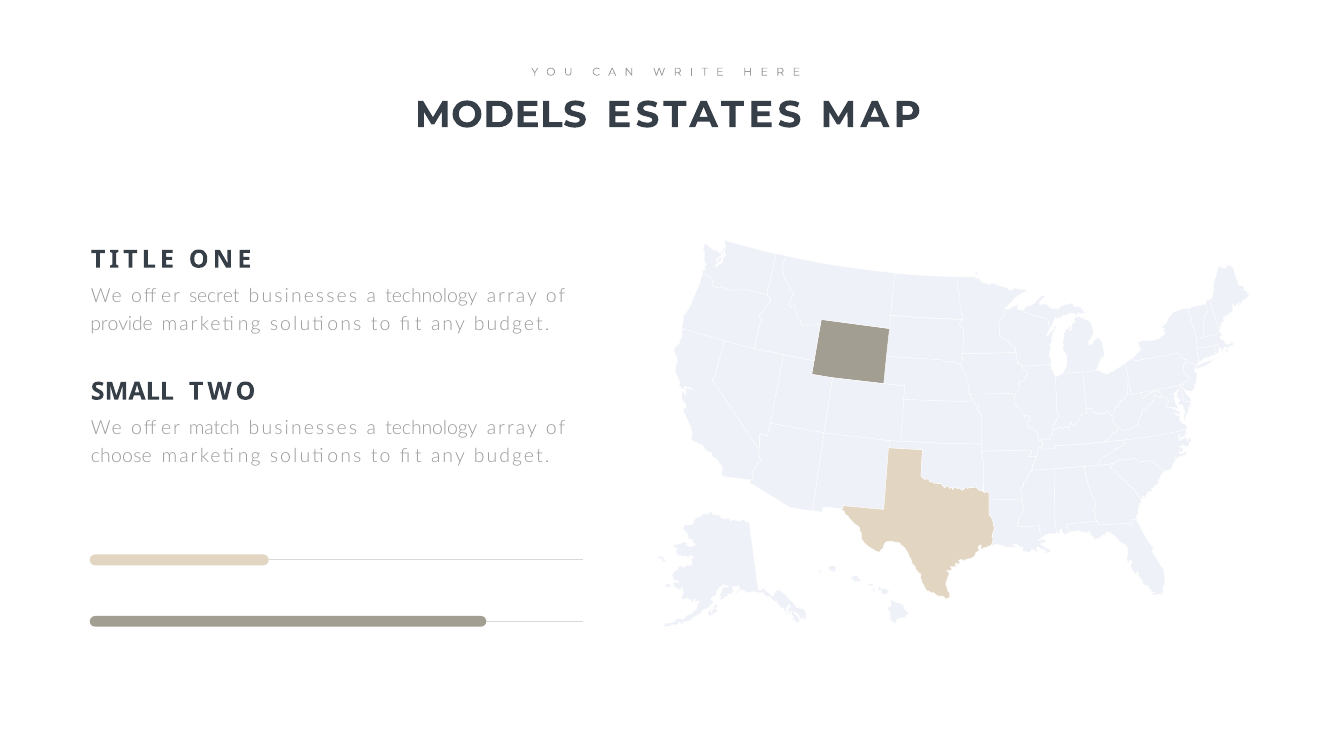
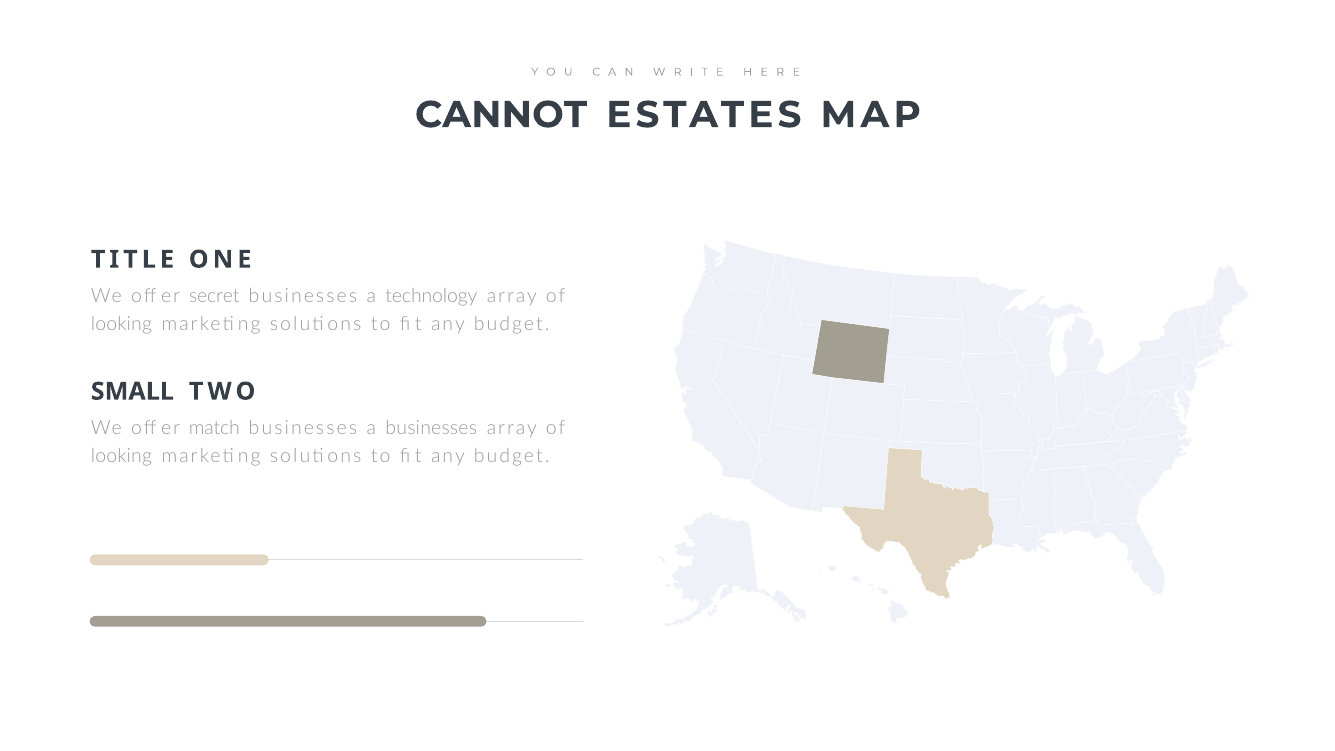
MODELS: MODELS -> CANNOT
provide at (122, 325): provide -> looking
technology at (431, 428): technology -> businesses
choose at (121, 457): choose -> looking
